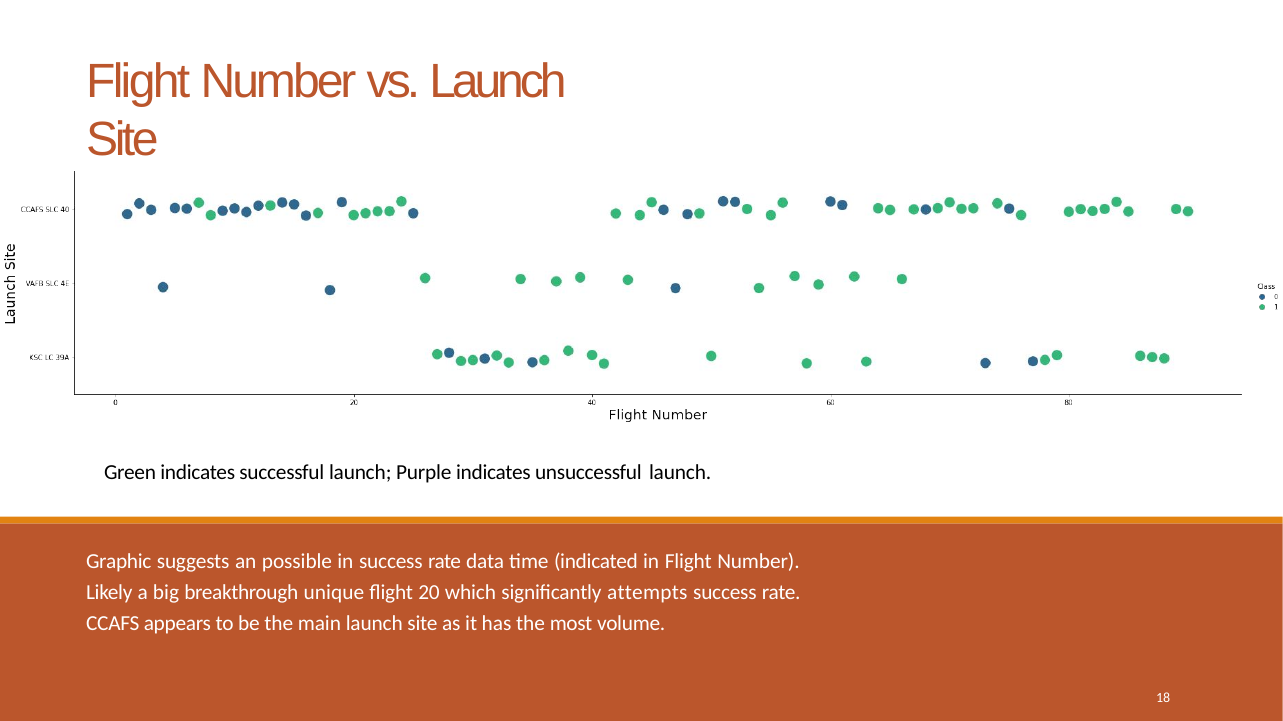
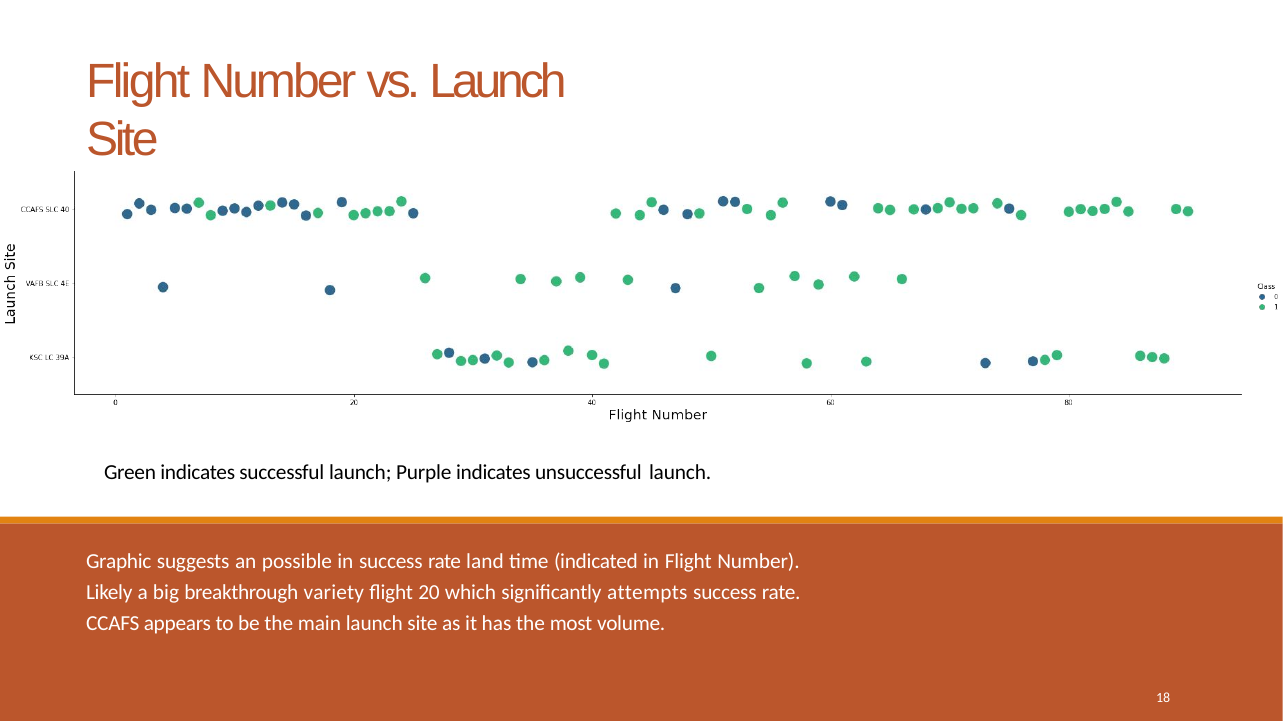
data: data -> land
unique: unique -> variety
